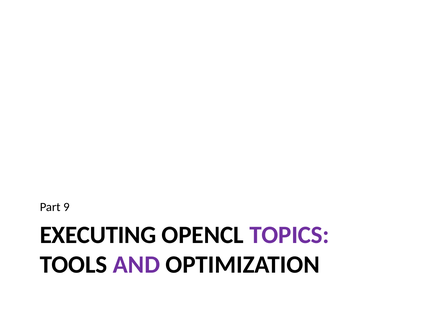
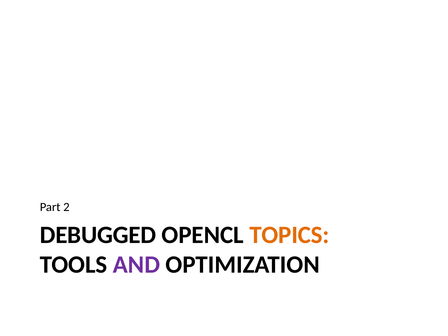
9: 9 -> 2
EXECUTING: EXECUTING -> DEBUGGED
TOPICS colour: purple -> orange
